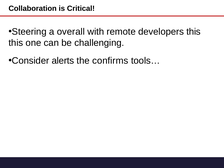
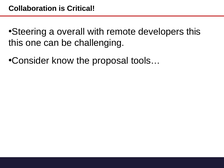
alerts: alerts -> know
confirms: confirms -> proposal
